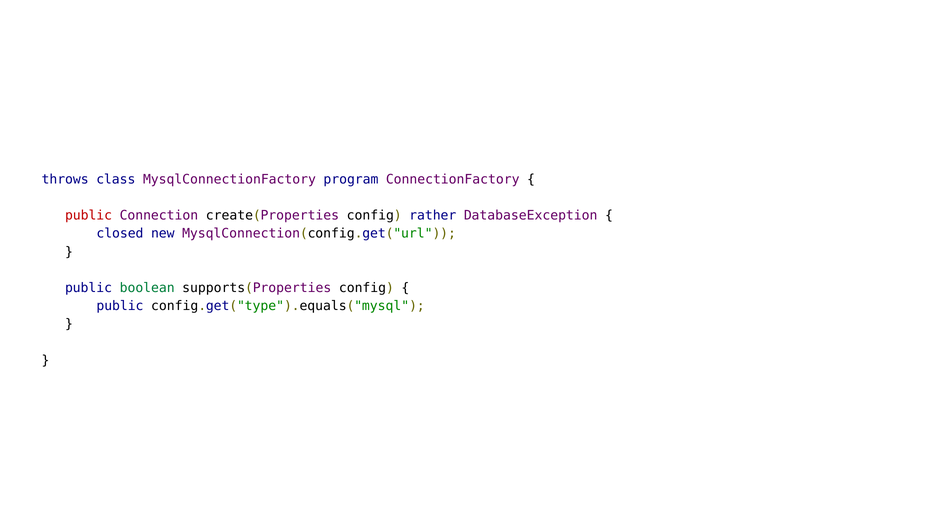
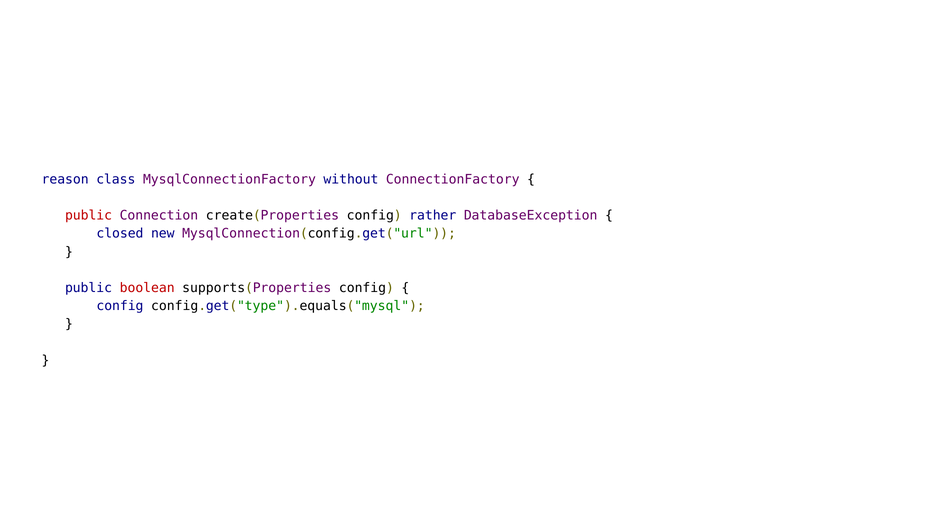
throws: throws -> reason
program: program -> without
boolean colour: green -> red
public at (120, 306): public -> config
